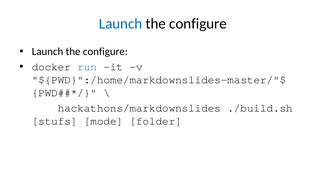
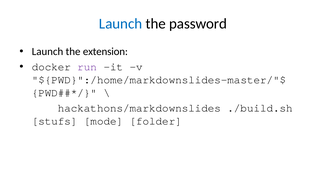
configure at (198, 24): configure -> password
configure at (105, 52): configure -> extension
run colour: blue -> purple
